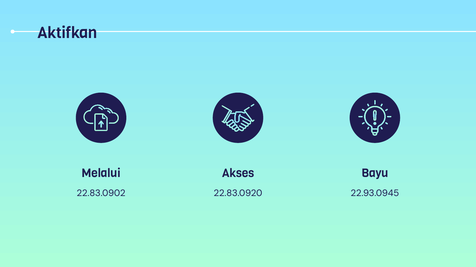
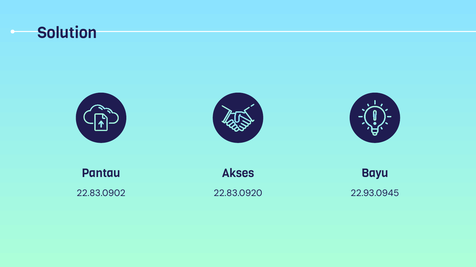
Aktifkan: Aktifkan -> Solution
Melalui: Melalui -> Pantau
